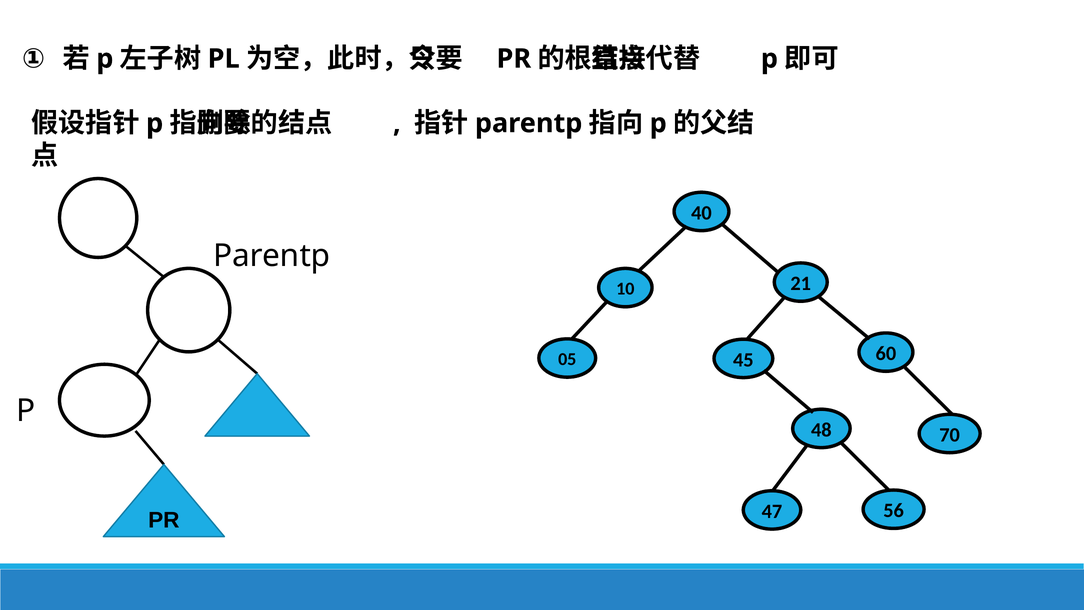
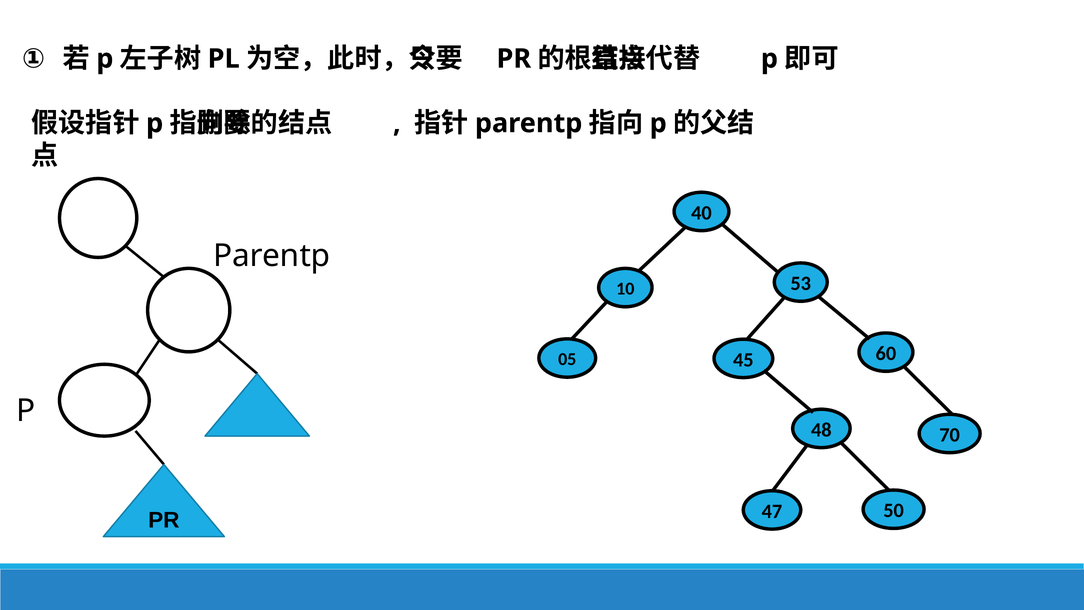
21: 21 -> 53
56: 56 -> 50
